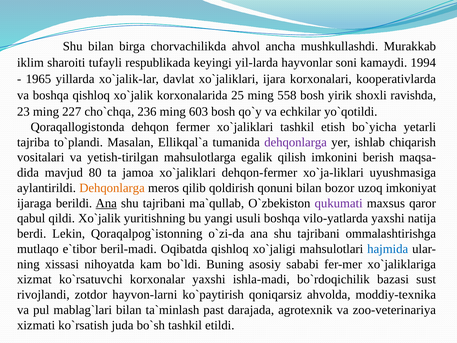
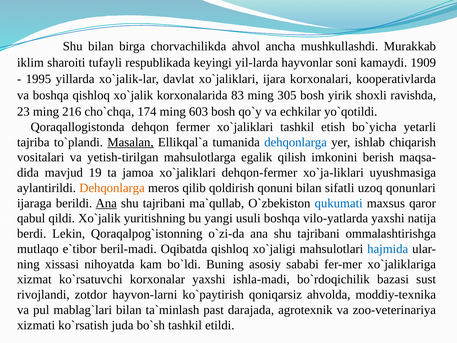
1994: 1994 -> 1909
1965: 1965 -> 1995
25: 25 -> 83
558: 558 -> 305
227: 227 -> 216
236: 236 -> 174
Masalan underline: none -> present
dehqonlarga at (296, 142) colour: purple -> blue
80: 80 -> 19
bozor: bozor -> sifatli
imkoniyat: imkoniyat -> qonunlari
qukumati colour: purple -> blue
